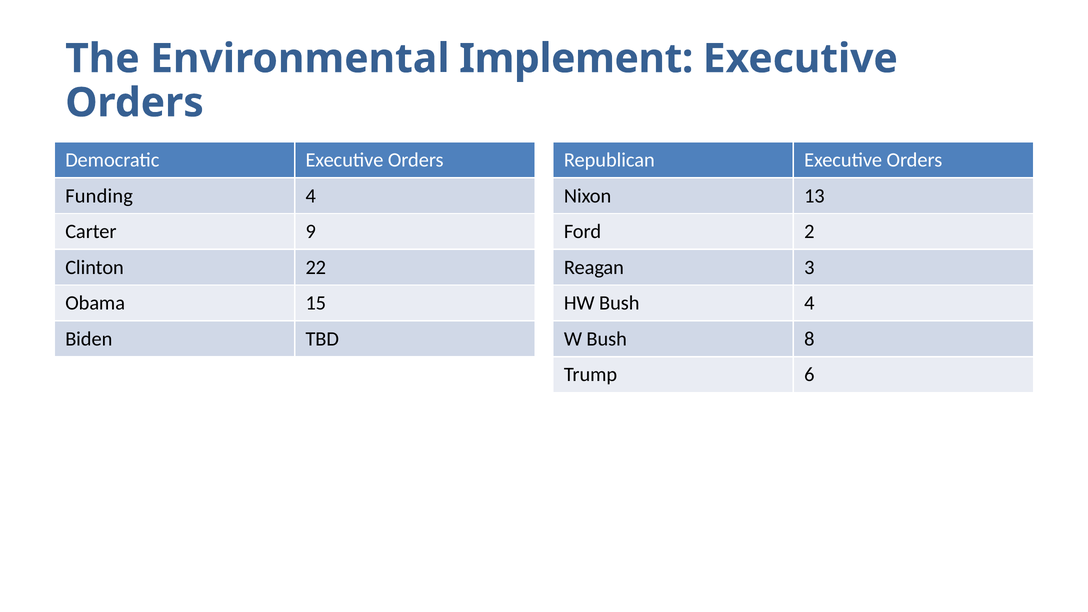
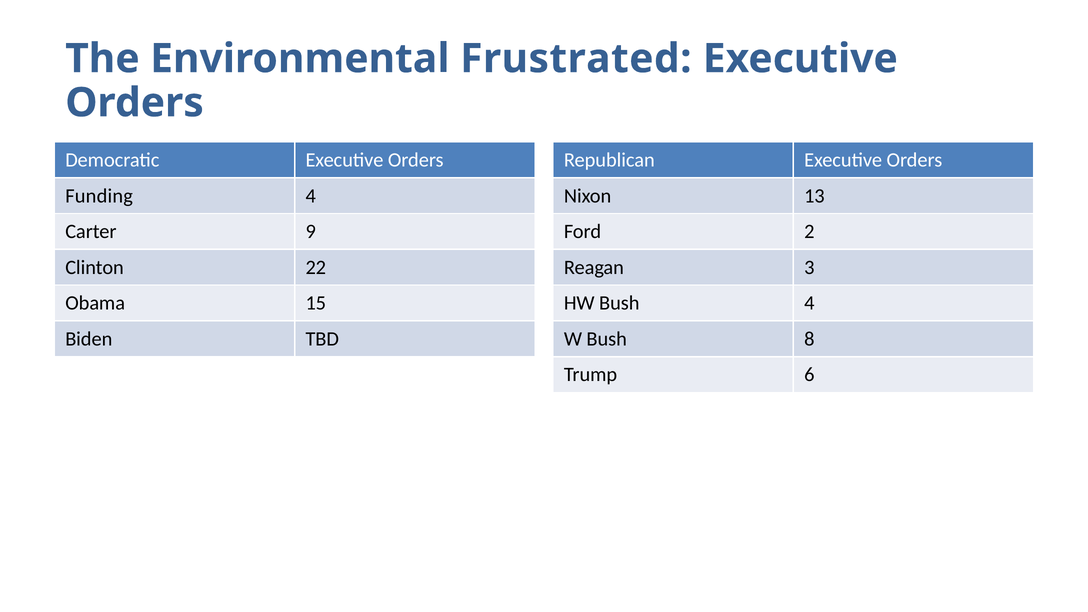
Implement: Implement -> Frustrated
